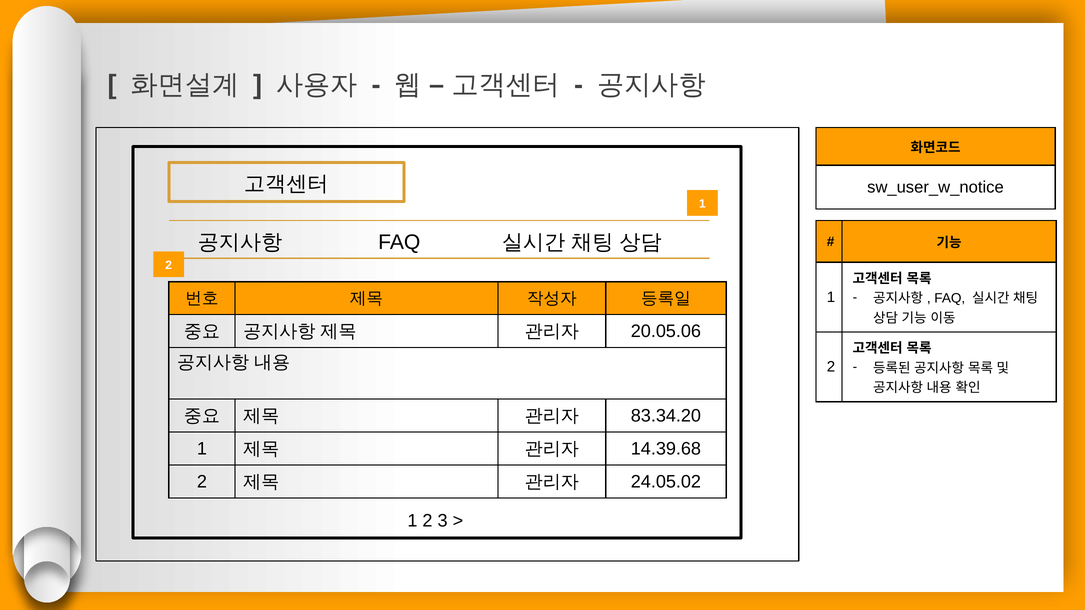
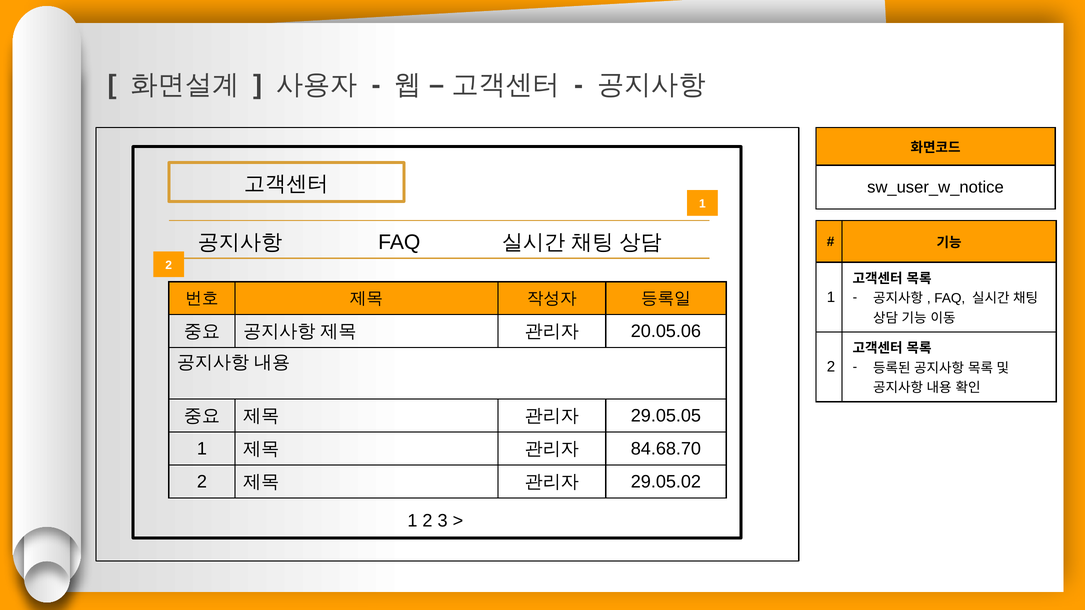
83.34.20: 83.34.20 -> 29.05.05
14.39.68: 14.39.68 -> 84.68.70
24.05.02: 24.05.02 -> 29.05.02
